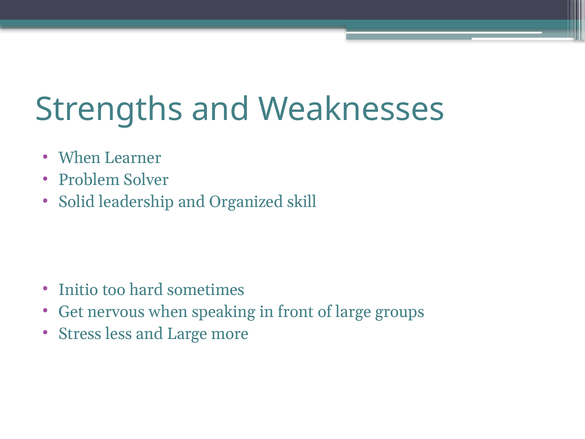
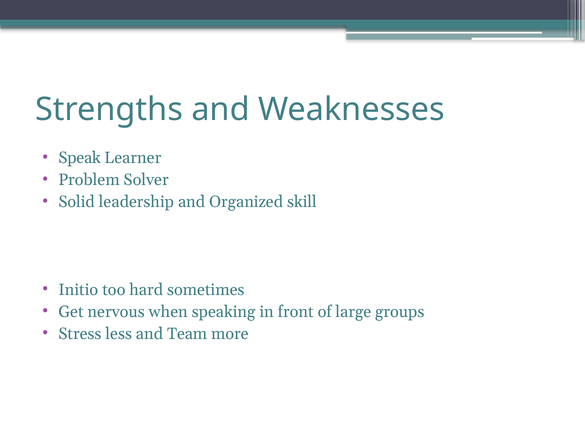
When at (80, 158): When -> Speak
and Large: Large -> Team
